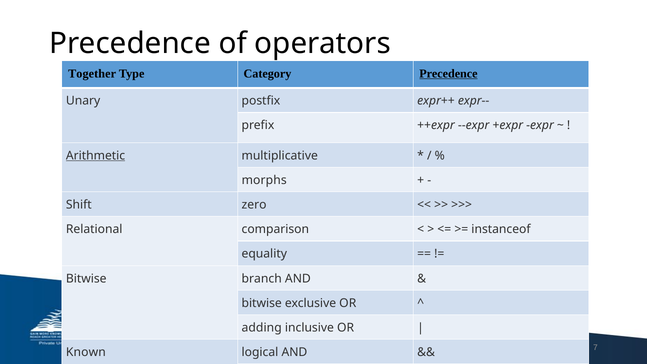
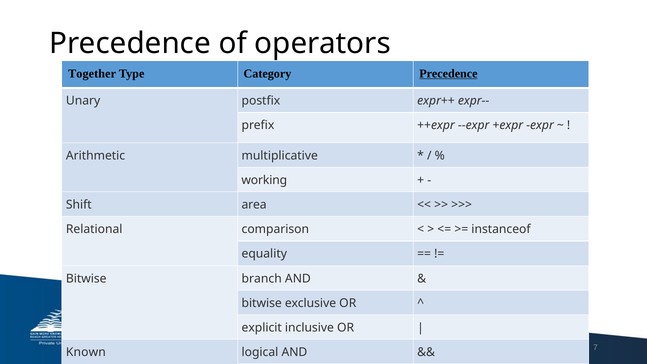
Arithmetic underline: present -> none
morphs: morphs -> working
zero: zero -> area
adding: adding -> explicit
